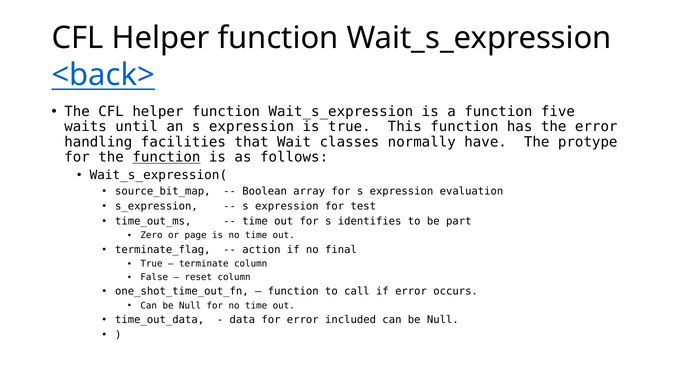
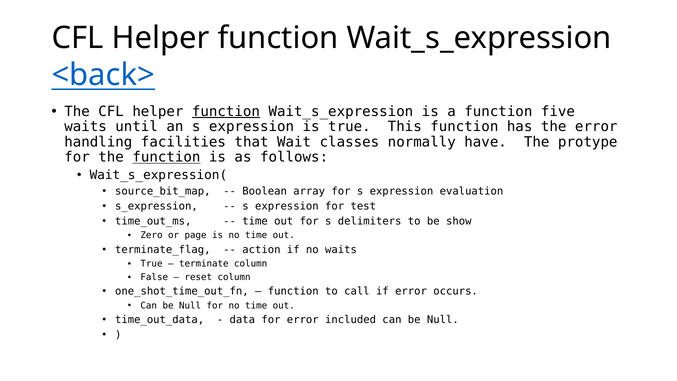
function at (226, 111) underline: none -> present
identifies: identifies -> delimiters
part: part -> show
no final: final -> waits
